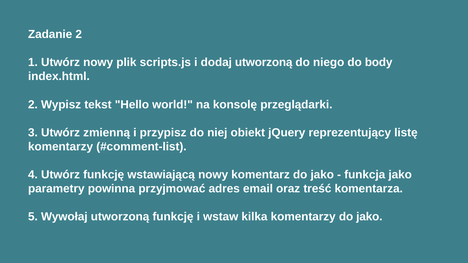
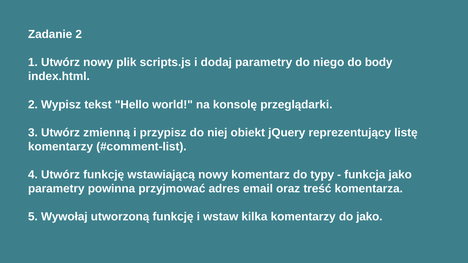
dodaj utworzoną: utworzoną -> parametry
komentarz do jako: jako -> typy
